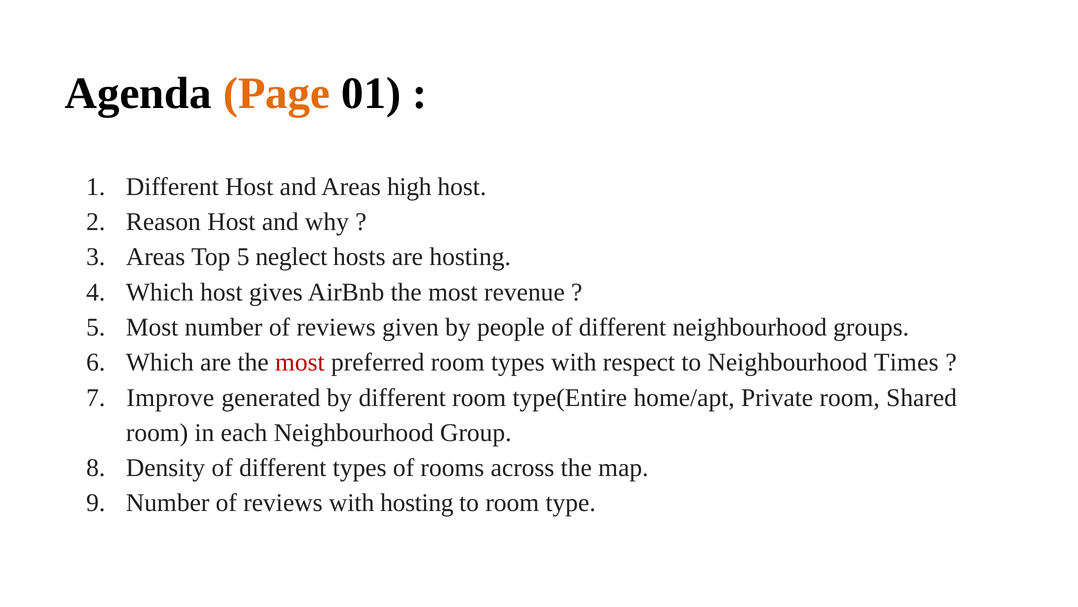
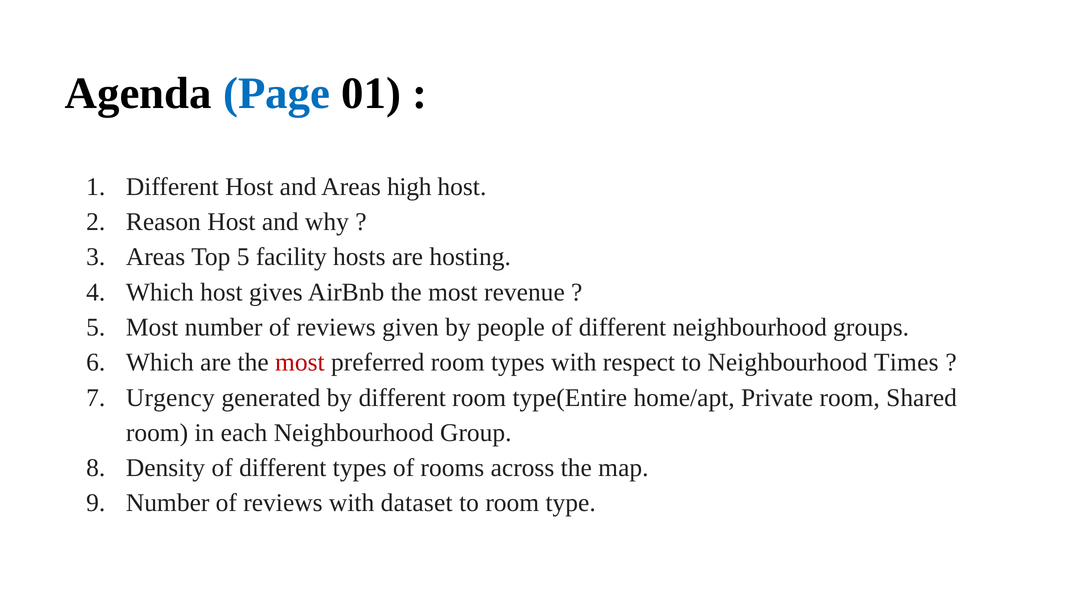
Page colour: orange -> blue
neglect: neglect -> facility
Improve: Improve -> Urgency
with hosting: hosting -> dataset
